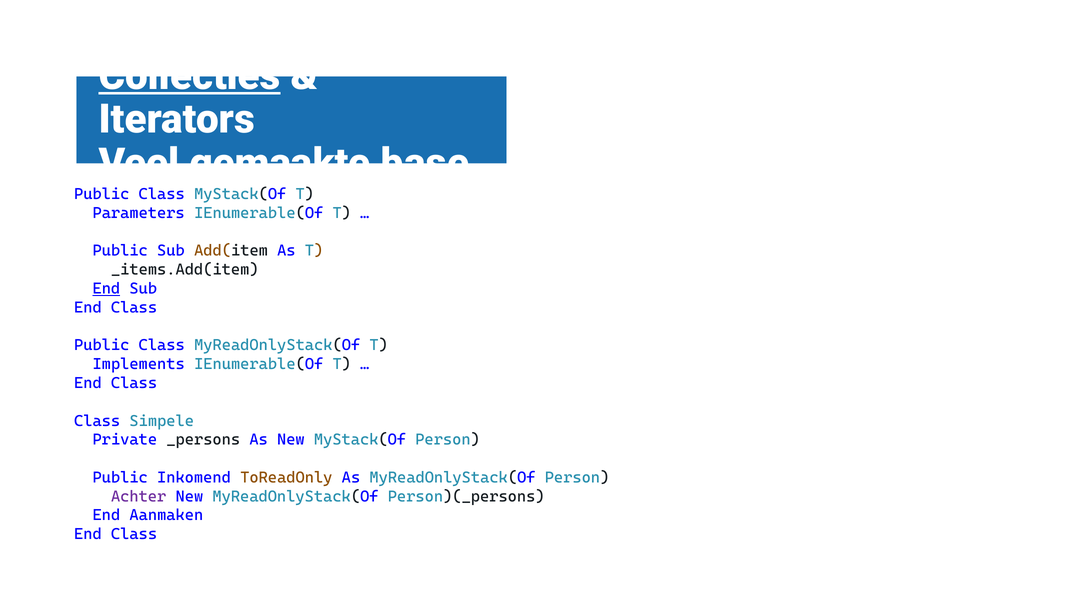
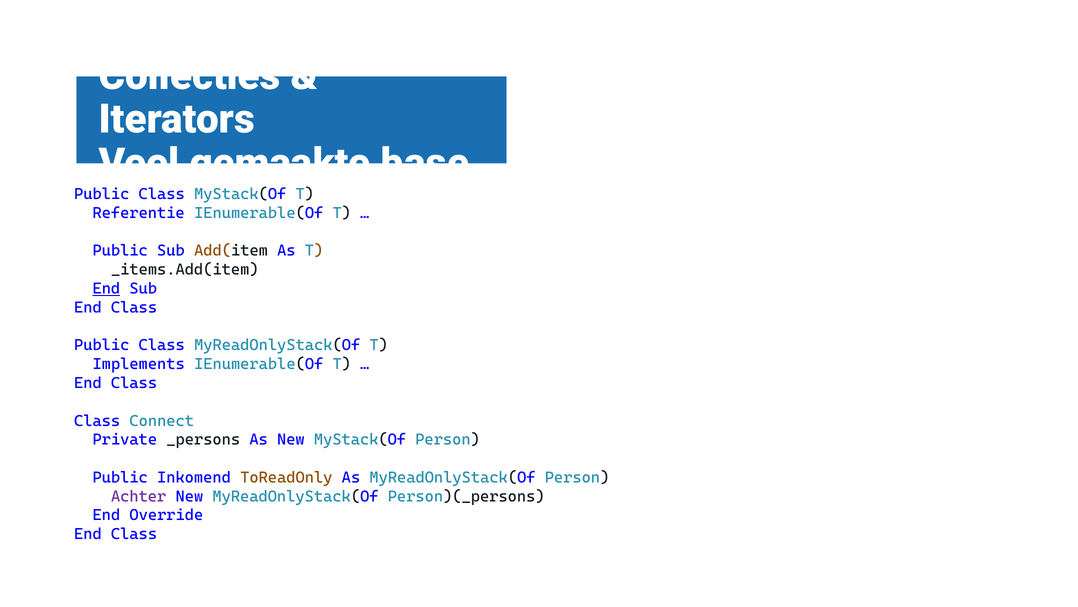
Collecties underline: present -> none
Parameters: Parameters -> Referentie
Simpele: Simpele -> Connect
Aanmaken: Aanmaken -> Override
